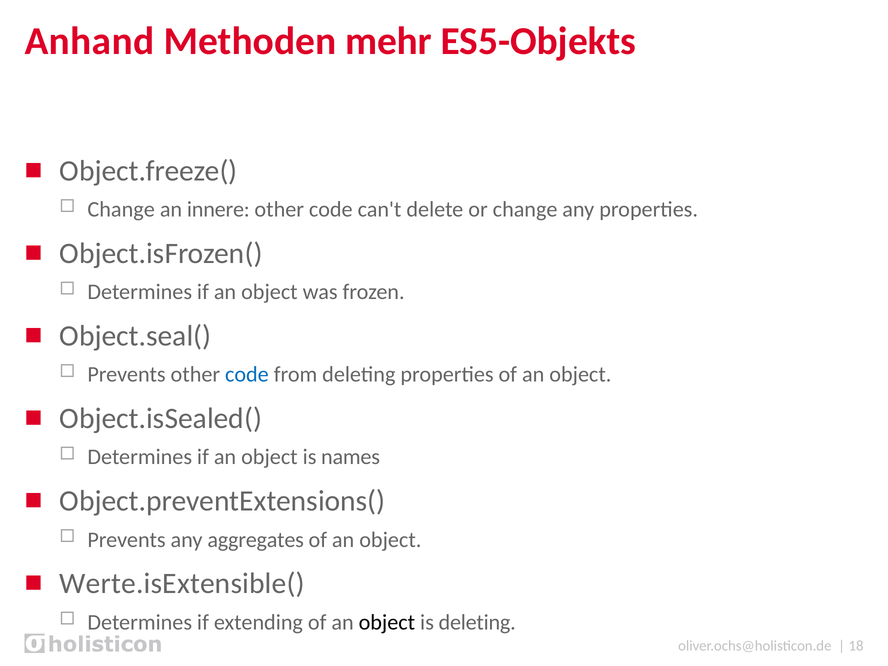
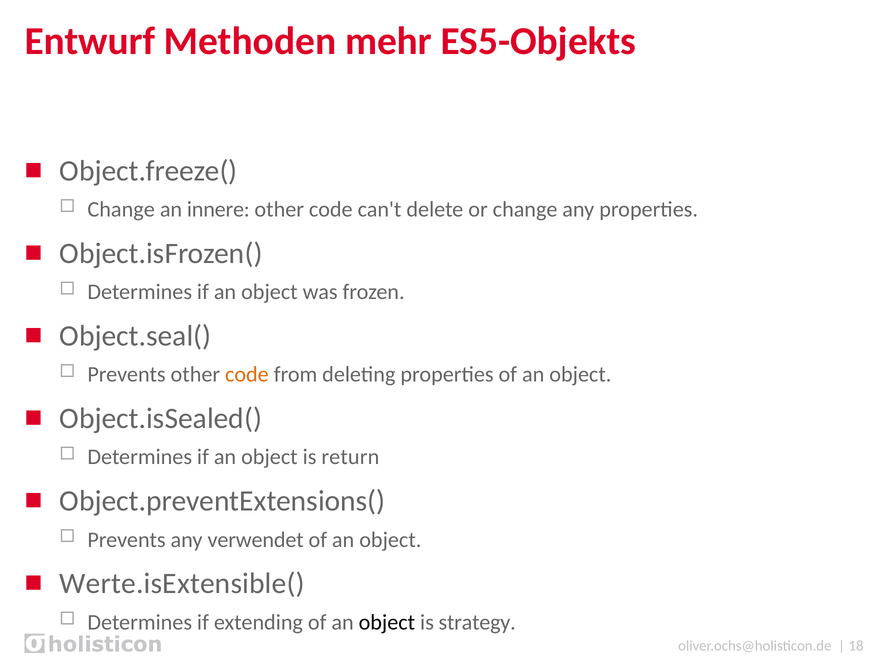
Anhand: Anhand -> Entwurf
code at (247, 375) colour: blue -> orange
names: names -> return
aggregates: aggregates -> verwendet
is deleting: deleting -> strategy
